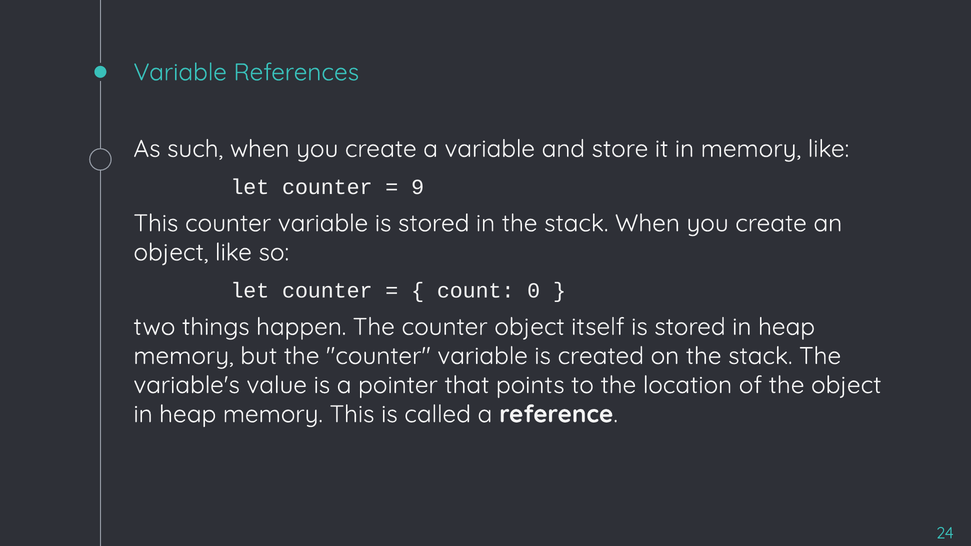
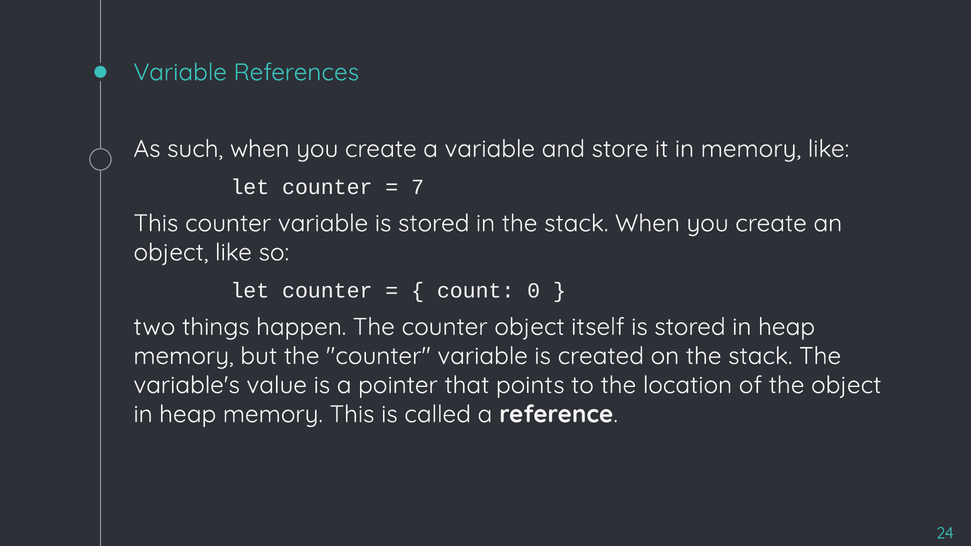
9: 9 -> 7
